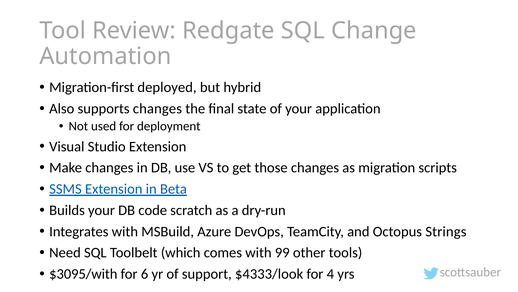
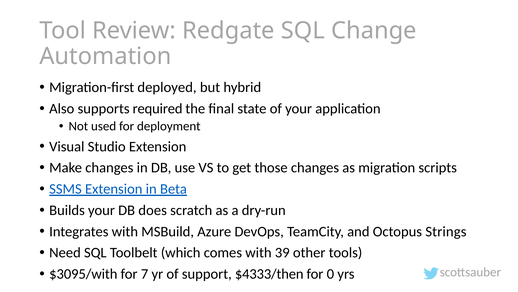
supports changes: changes -> required
code: code -> does
99: 99 -> 39
6: 6 -> 7
$4333/look: $4333/look -> $4333/then
4: 4 -> 0
